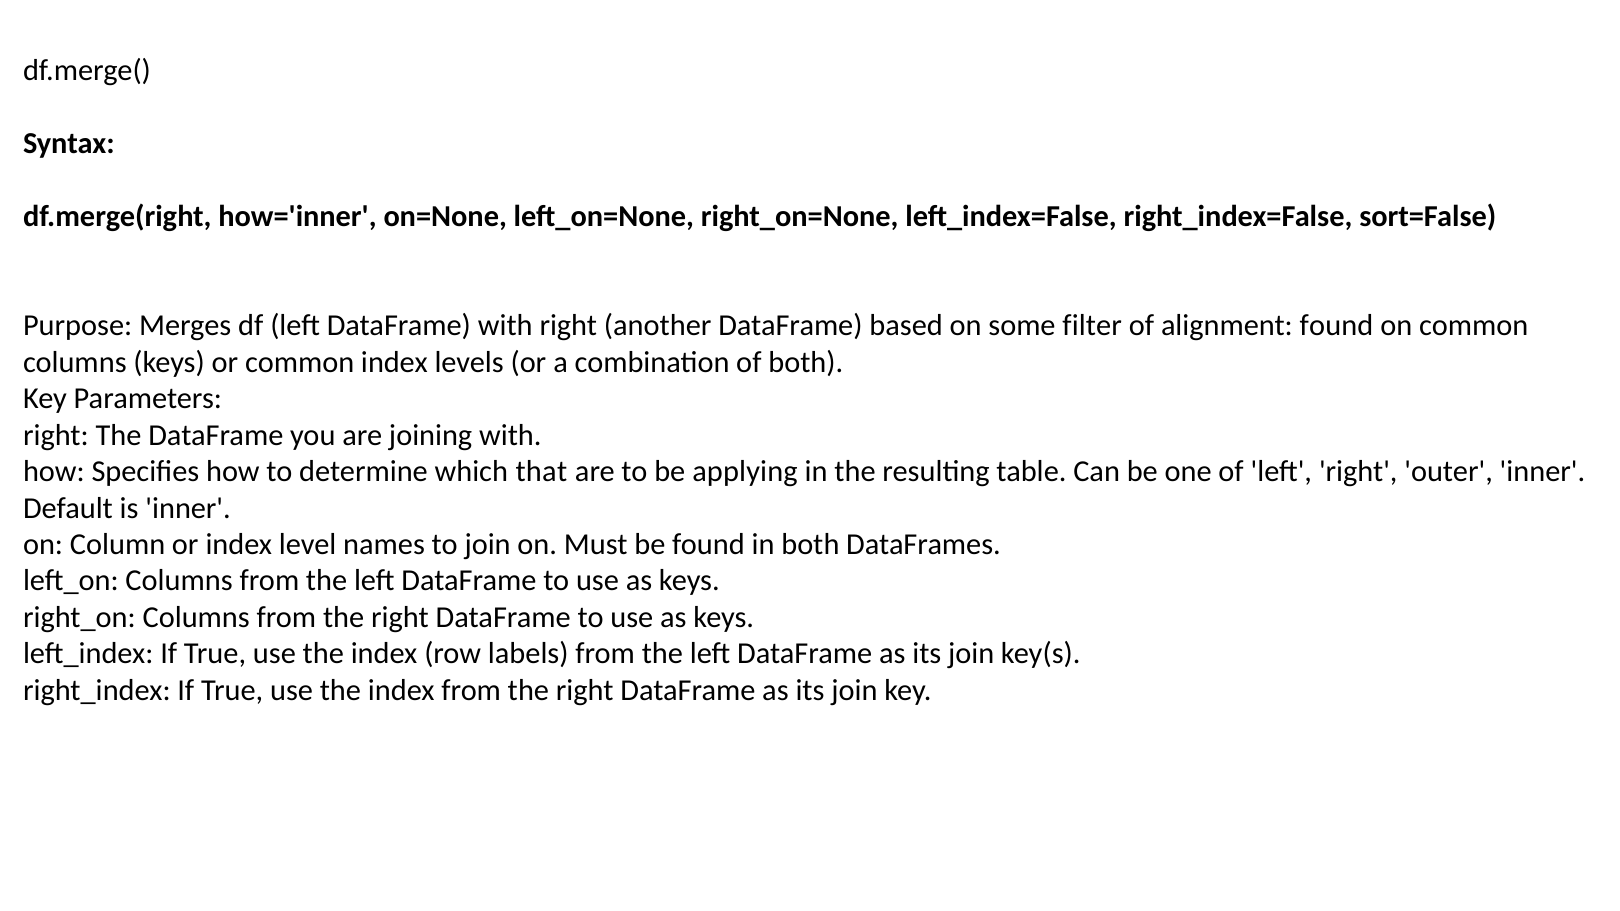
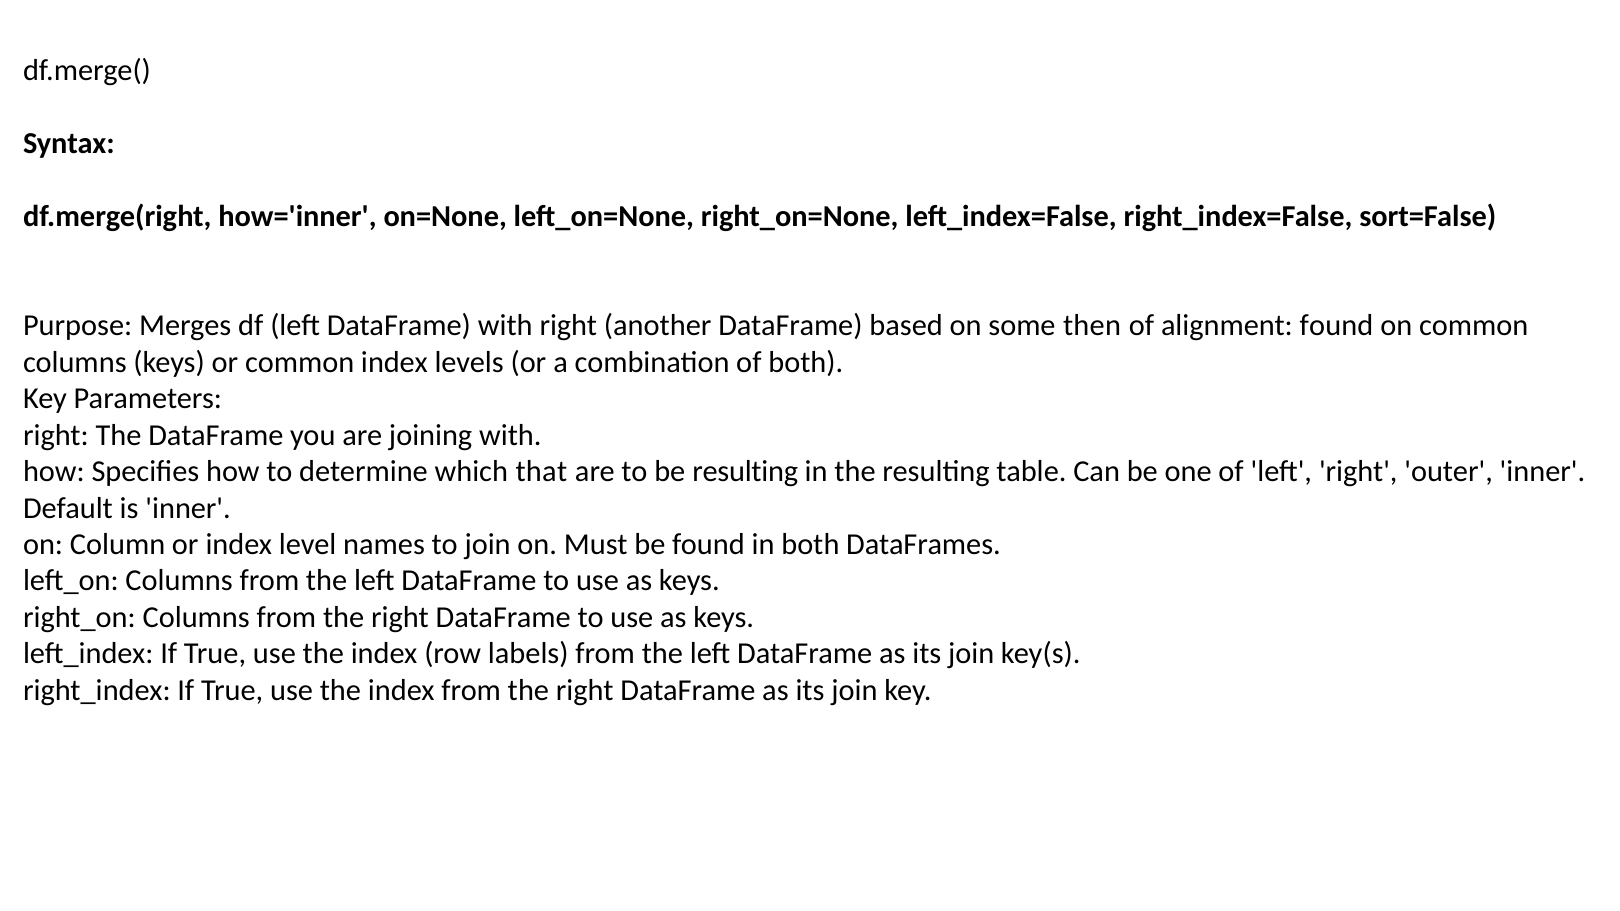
filter: filter -> then
be applying: applying -> resulting
